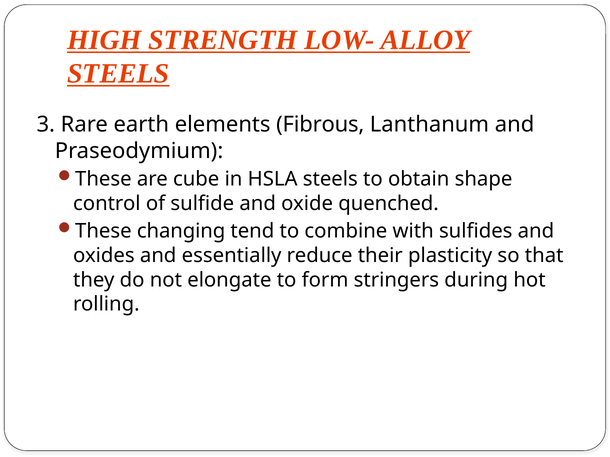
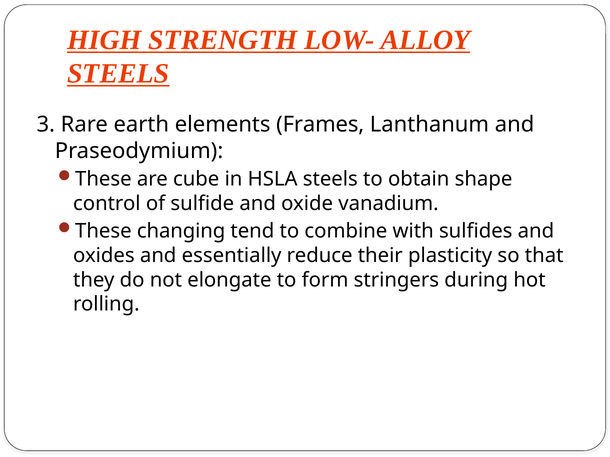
Fibrous: Fibrous -> Frames
quenched: quenched -> vanadium
